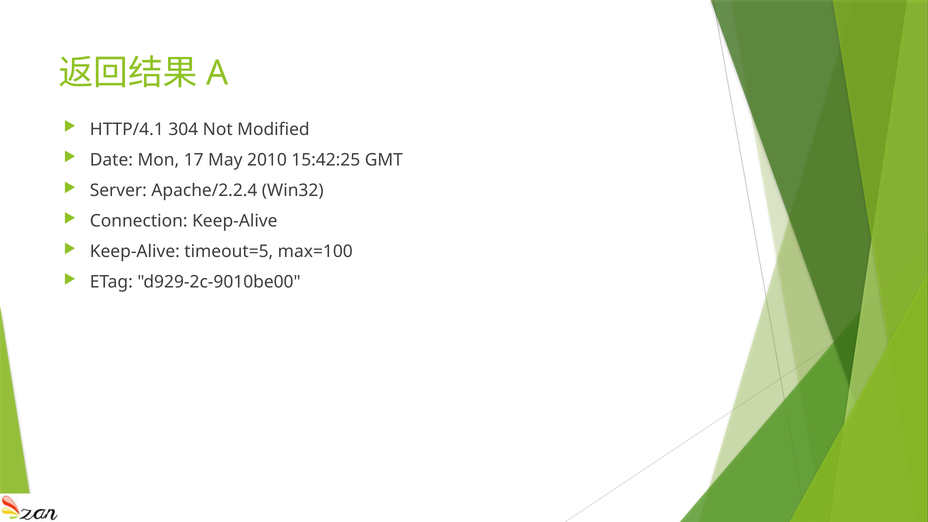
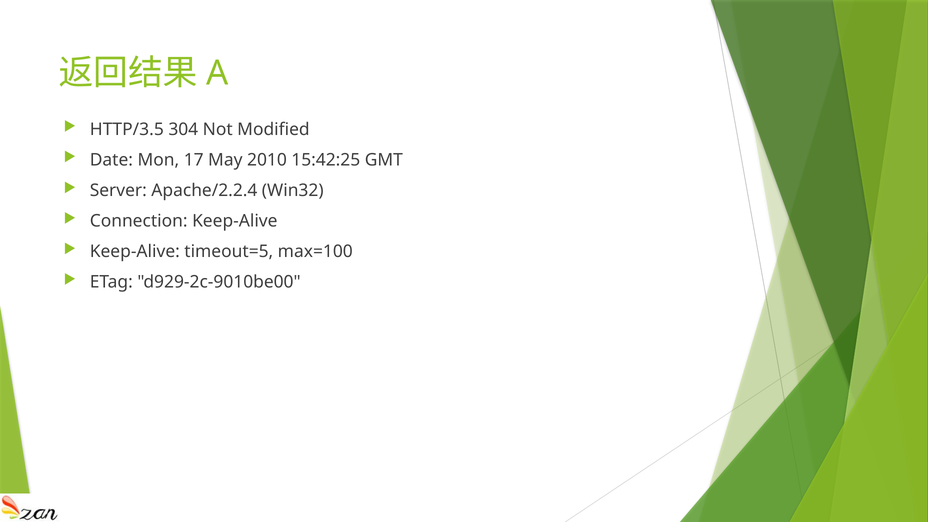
HTTP/4.1: HTTP/4.1 -> HTTP/3.5
